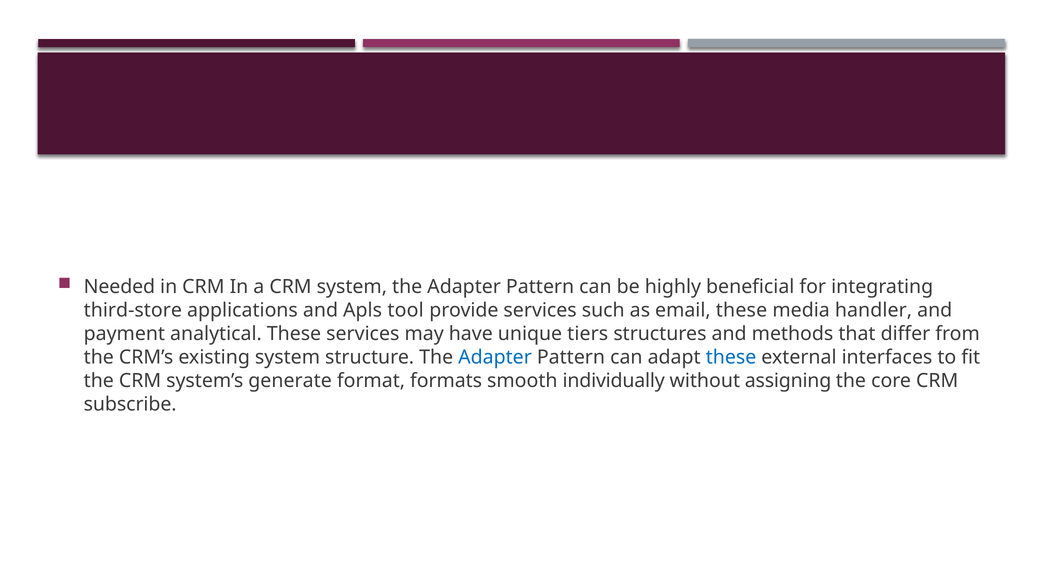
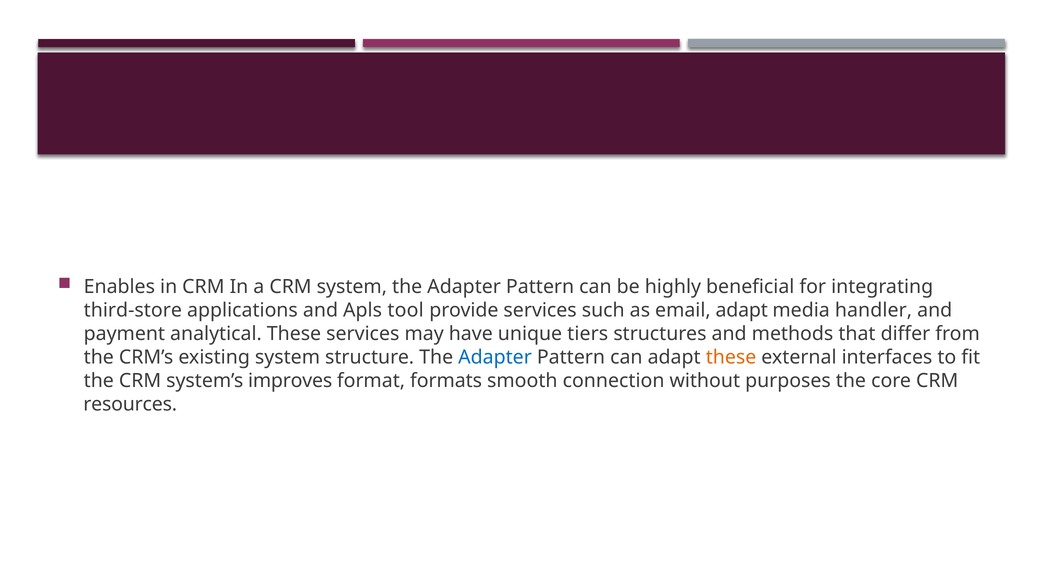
Needed: Needed -> Enables
email these: these -> adapt
these at (731, 357) colour: blue -> orange
generate: generate -> improves
individually: individually -> connection
assigning: assigning -> purposes
subscribe: subscribe -> resources
